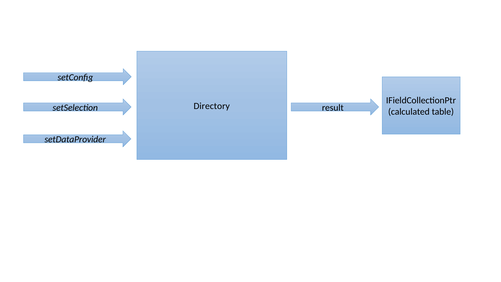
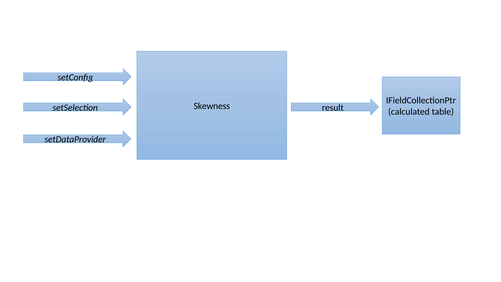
Directory: Directory -> Skewness
